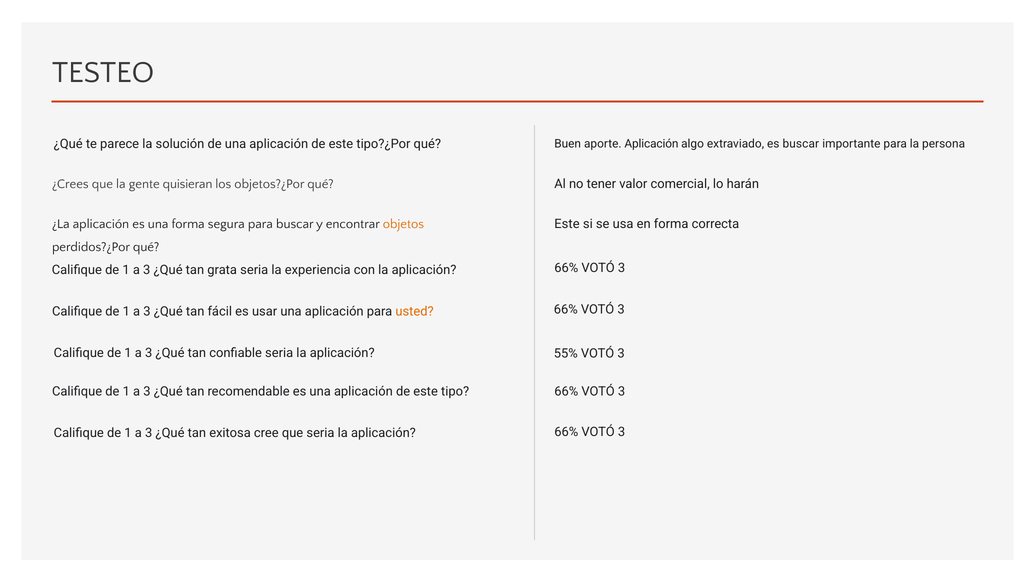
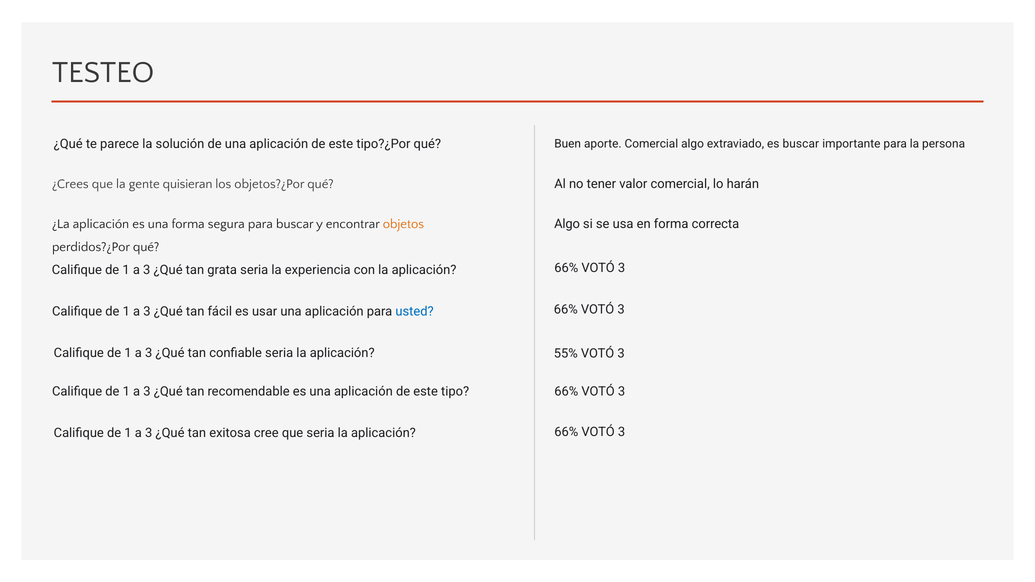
aporte Aplicación: Aplicación -> Comercial
Este at (567, 224): Este -> Algo
usted colour: orange -> blue
